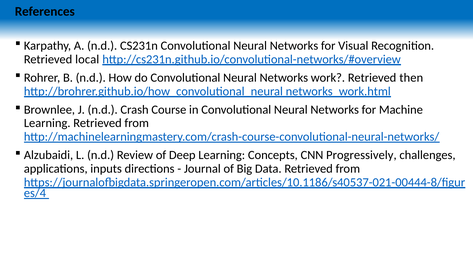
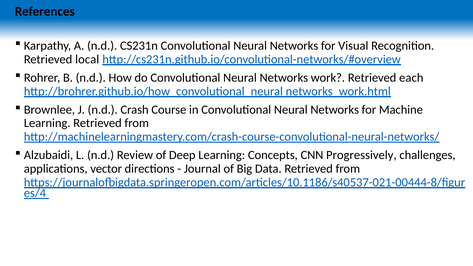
then: then -> each
inputs: inputs -> vector
